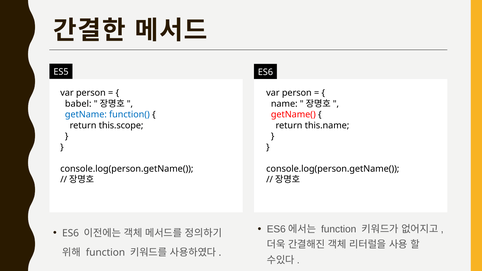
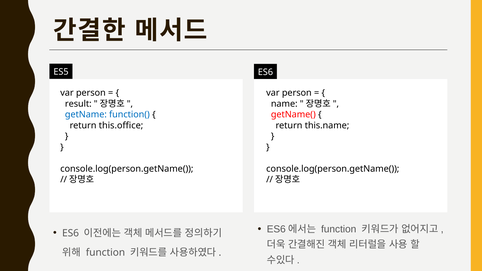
babel: babel -> result
this.scope: this.scope -> this.office
